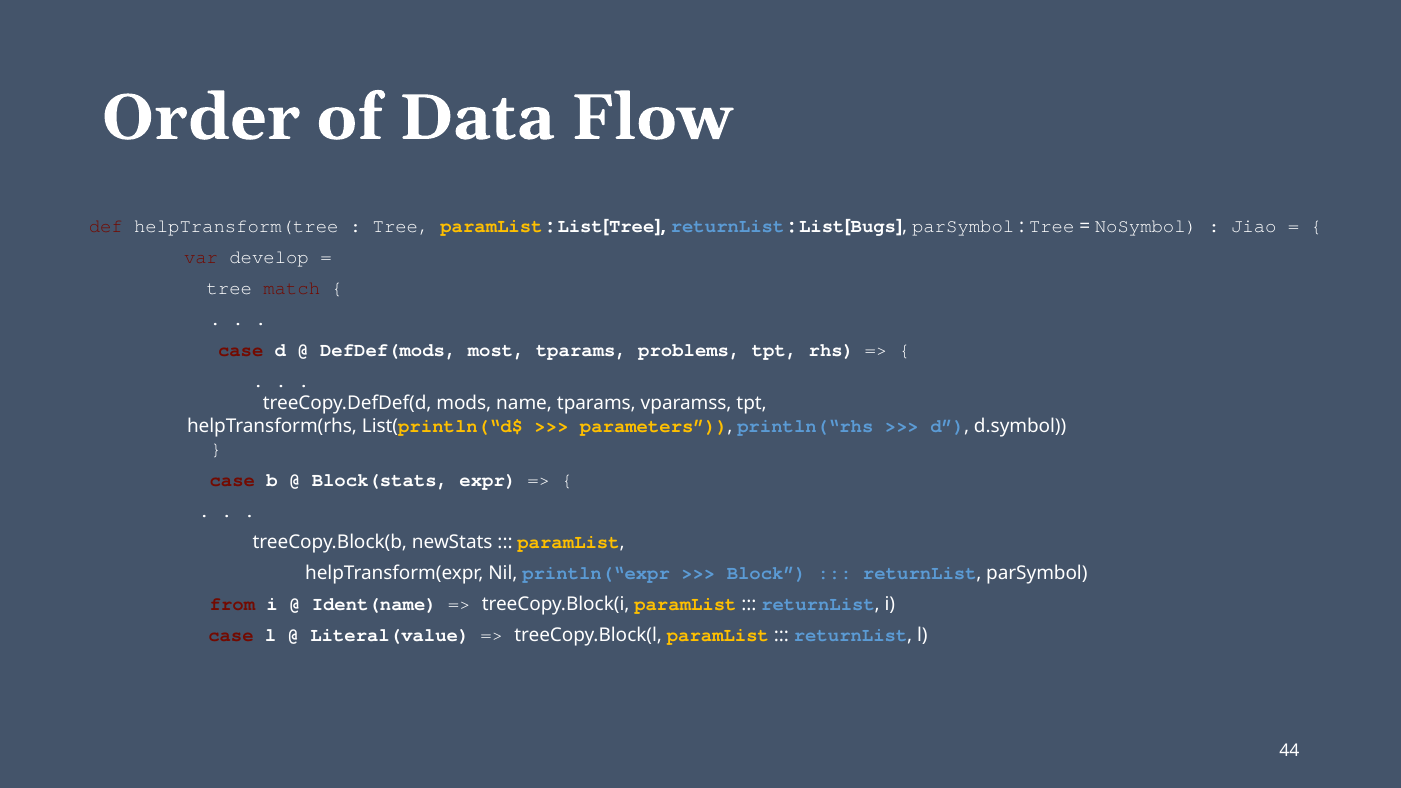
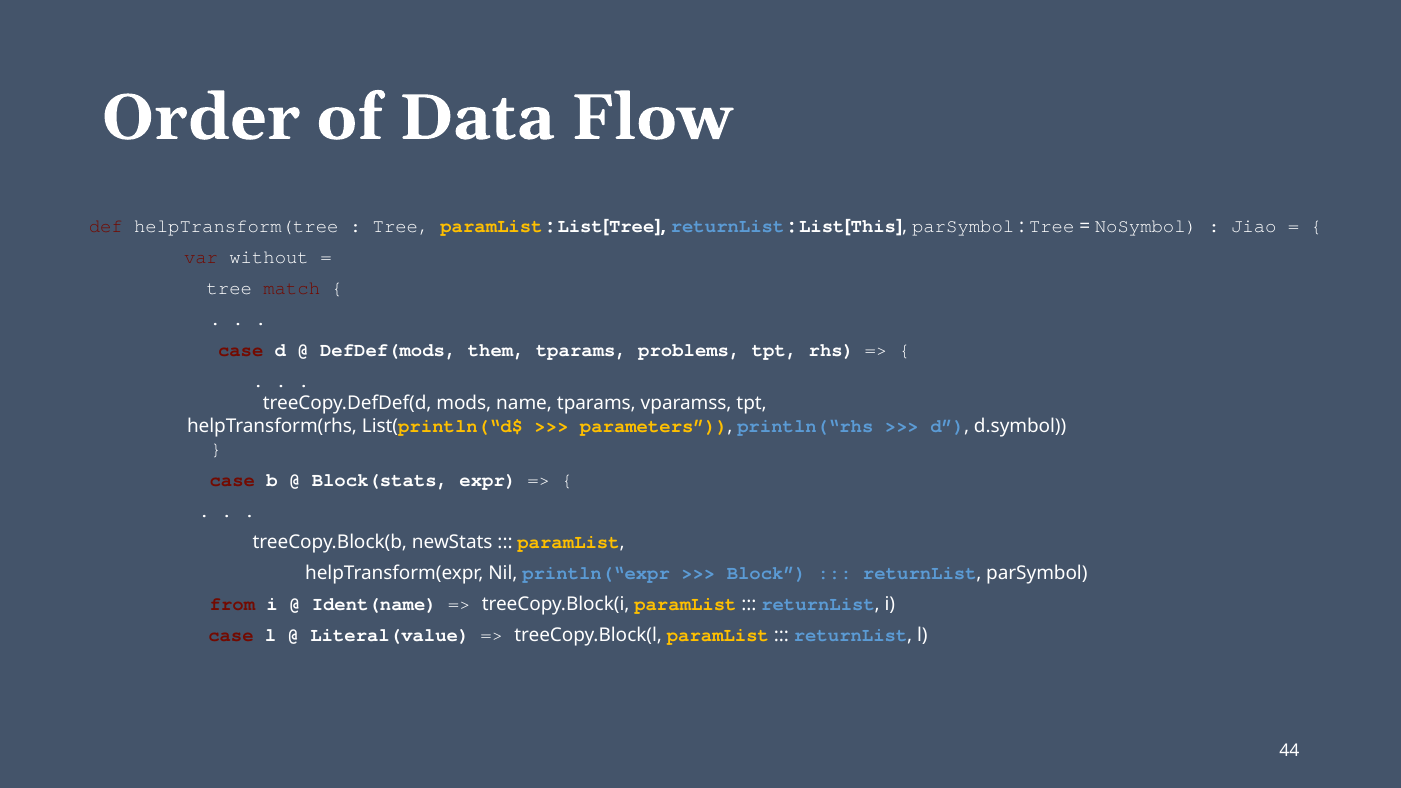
Bugs: Bugs -> This
develop: develop -> without
most: most -> them
